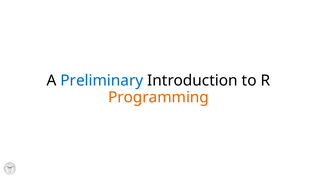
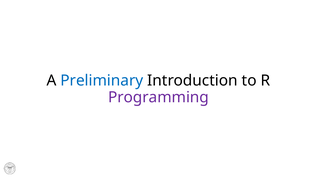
Programming colour: orange -> purple
